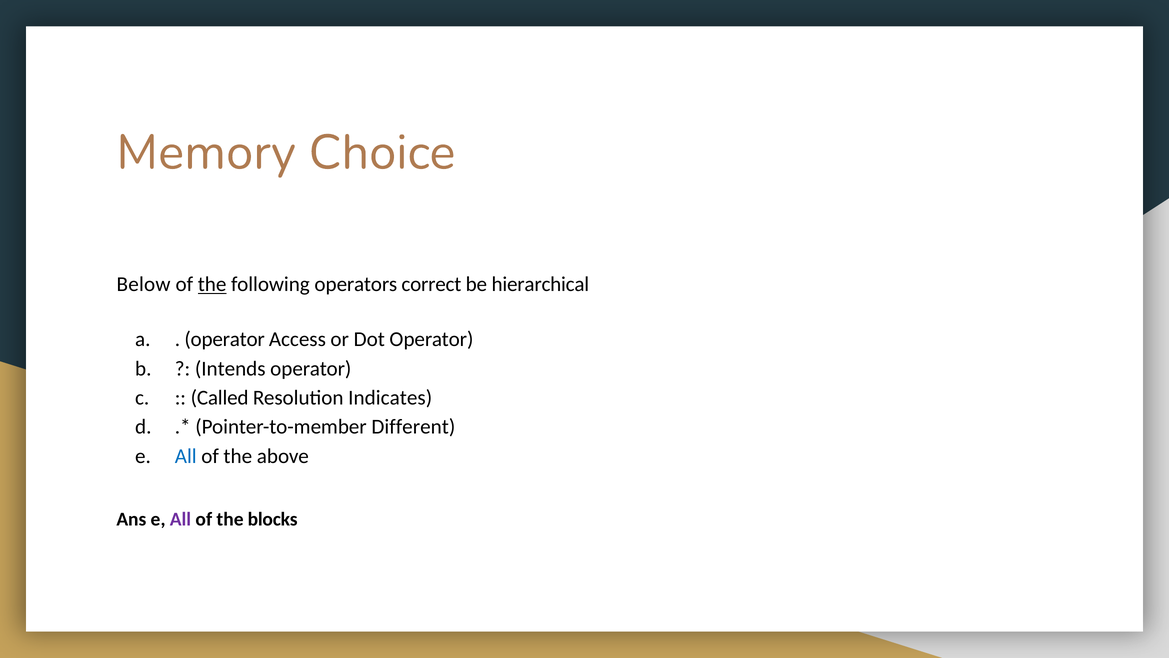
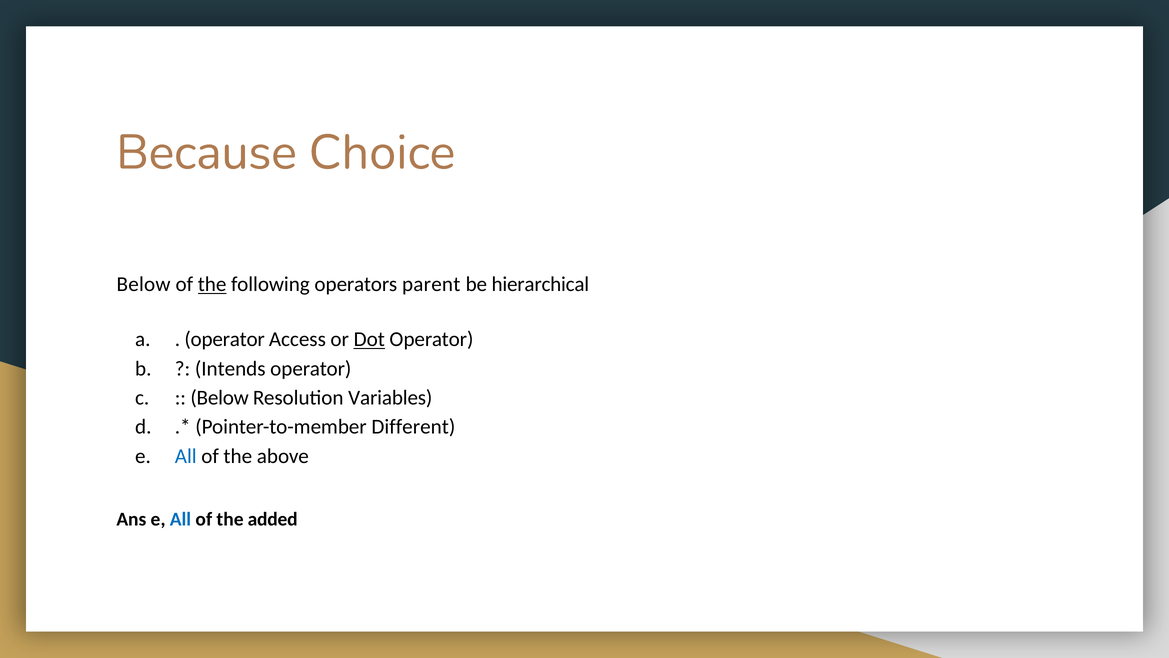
Memory: Memory -> Because
correct: correct -> parent
Dot underline: none -> present
Called at (220, 397): Called -> Below
Indicates: Indicates -> Variables
All at (180, 519) colour: purple -> blue
blocks: blocks -> added
